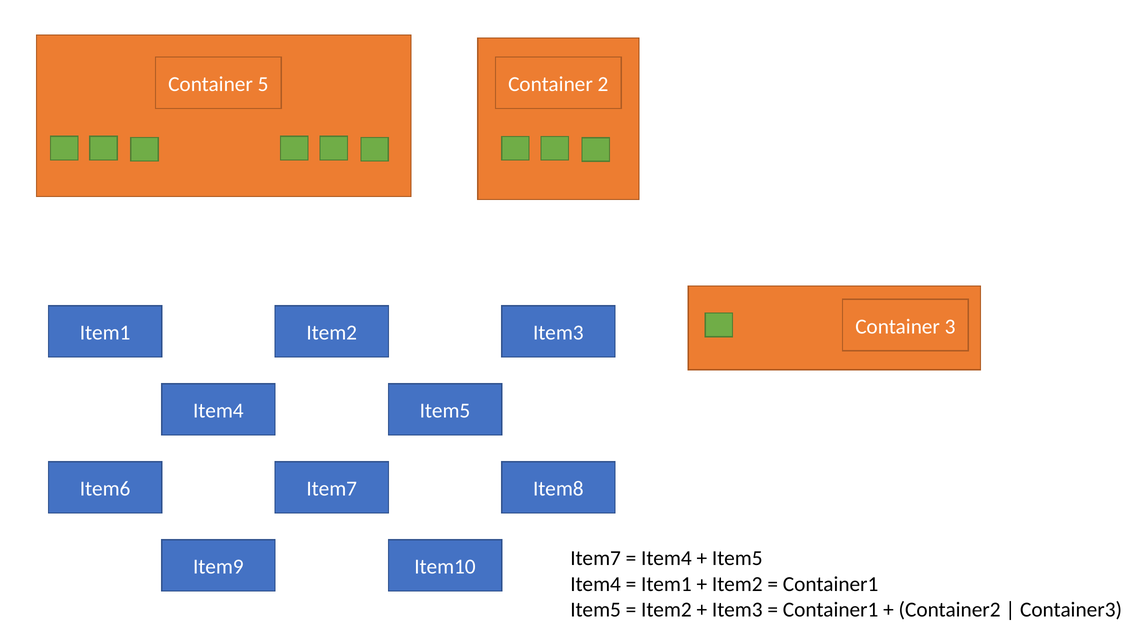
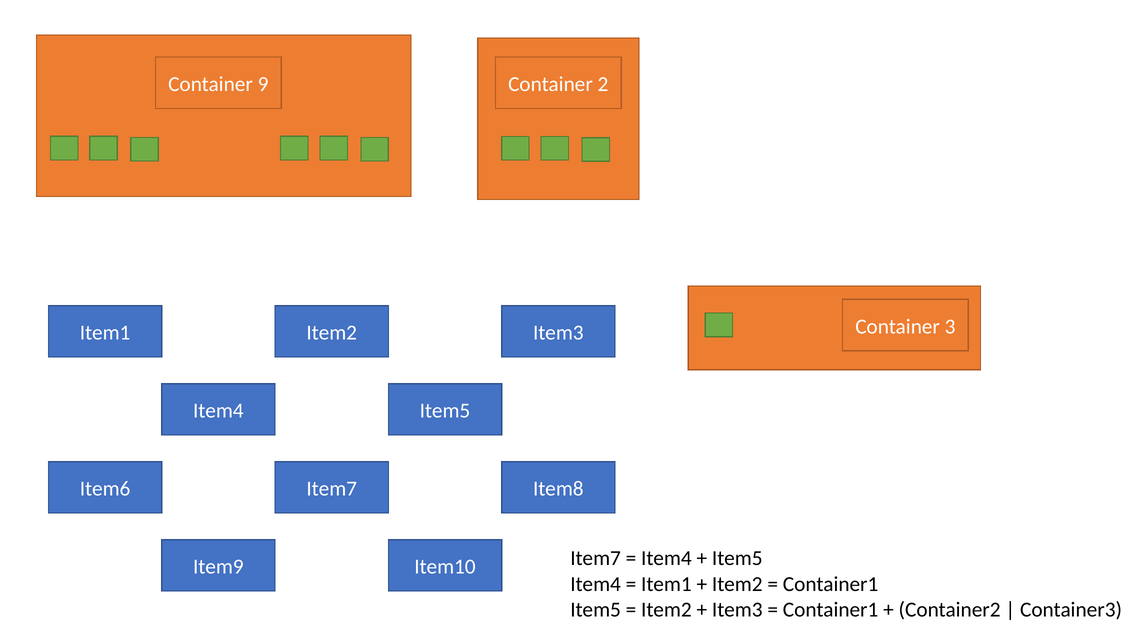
5: 5 -> 9
